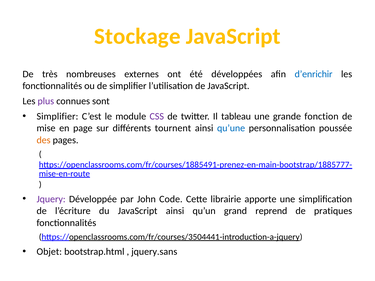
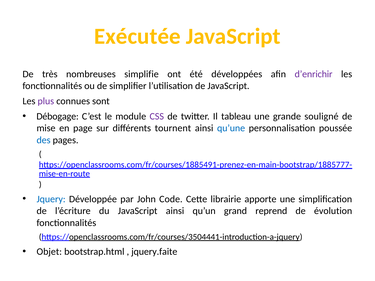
Stockage: Stockage -> Exécutée
externes: externes -> simplifie
d’enrichir colour: blue -> purple
Simplifier at (57, 116): Simplifier -> Débogage
fonction: fonction -> souligné
des colour: orange -> blue
Jquery colour: purple -> blue
pratiques: pratiques -> évolution
jquery.sans: jquery.sans -> jquery.faite
